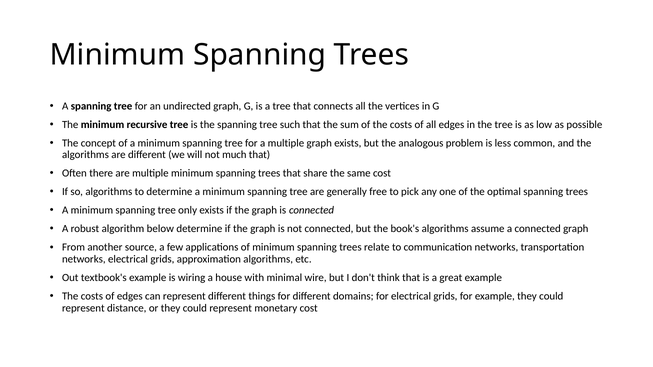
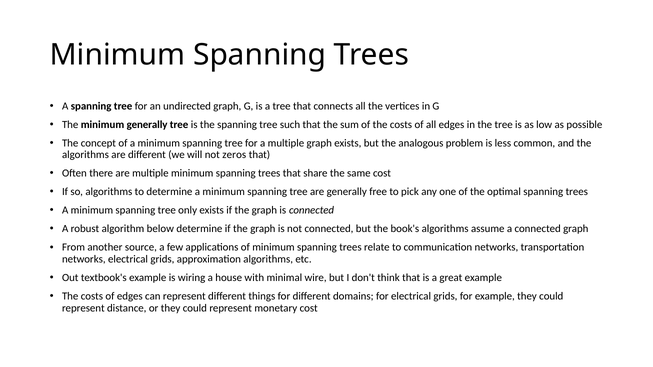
minimum recursive: recursive -> generally
much: much -> zeros
